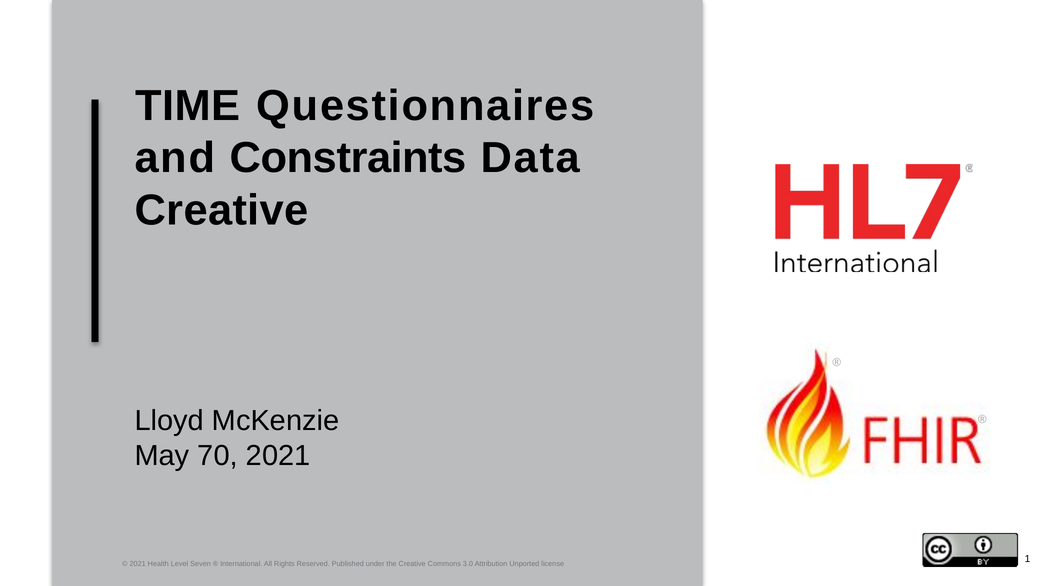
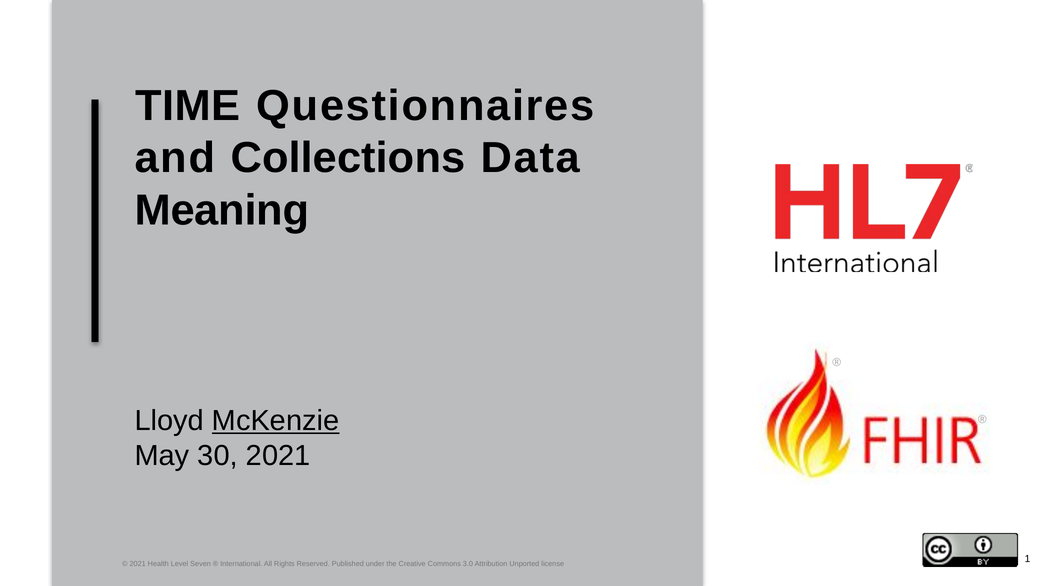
Constraints: Constraints -> Collections
Creative at (222, 210): Creative -> Meaning
McKenzie underline: none -> present
70: 70 -> 30
